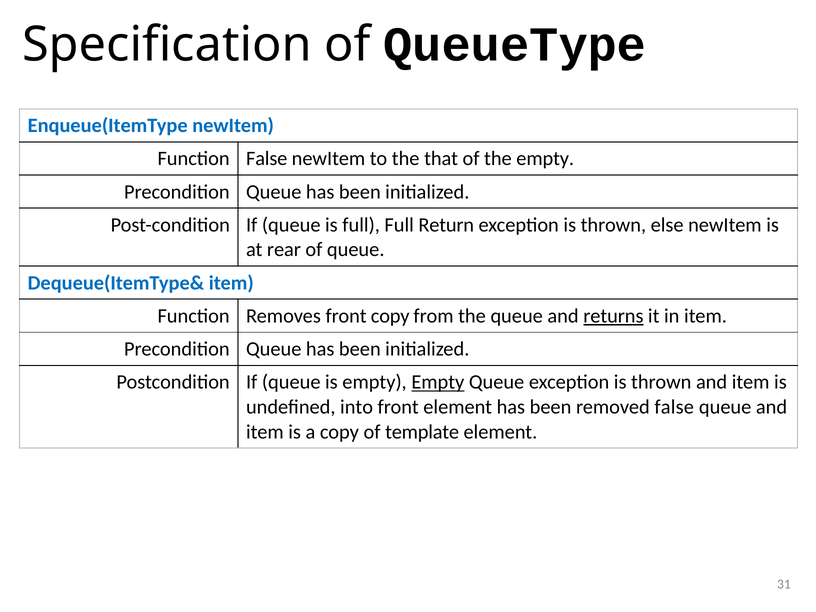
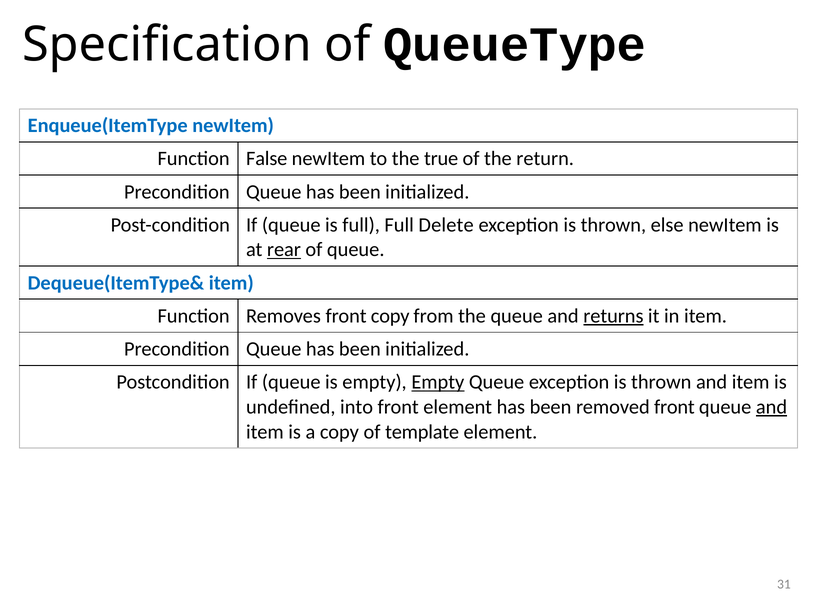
that: that -> true
the empty: empty -> return
Return: Return -> Delete
rear underline: none -> present
removed false: false -> front
and at (772, 407) underline: none -> present
